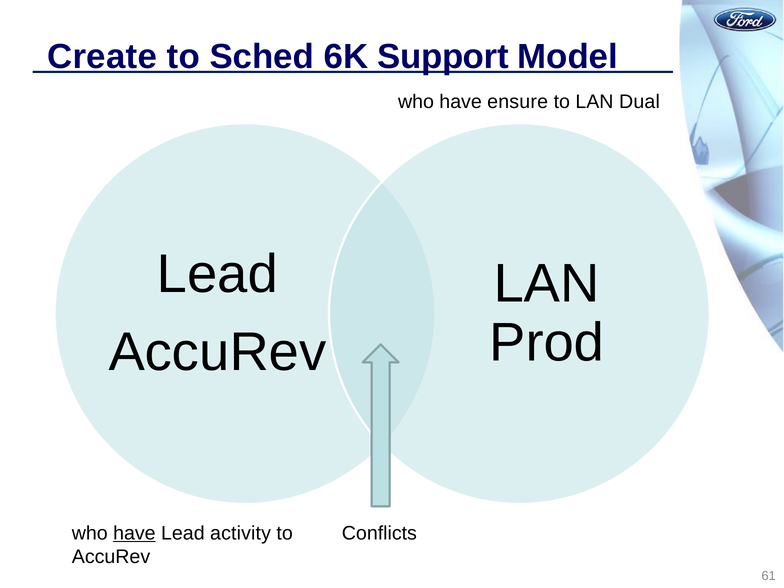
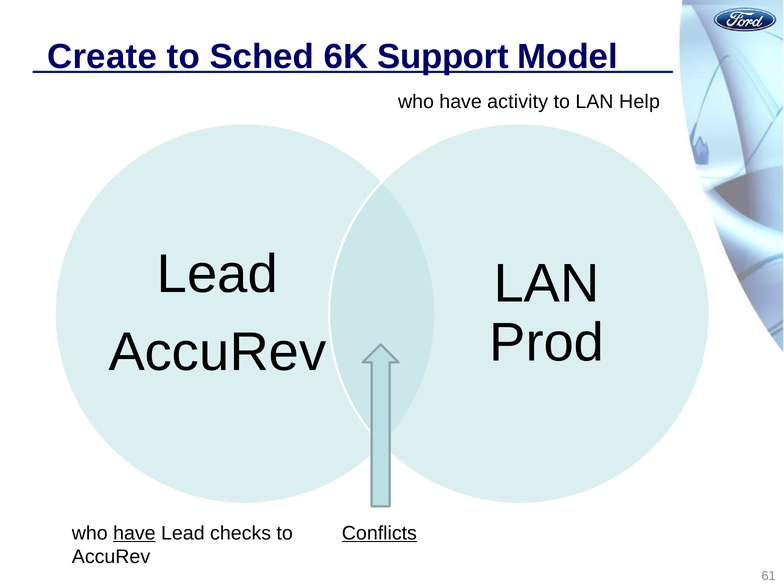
ensure: ensure -> activity
Dual: Dual -> Help
activity: activity -> checks
Conflicts underline: none -> present
